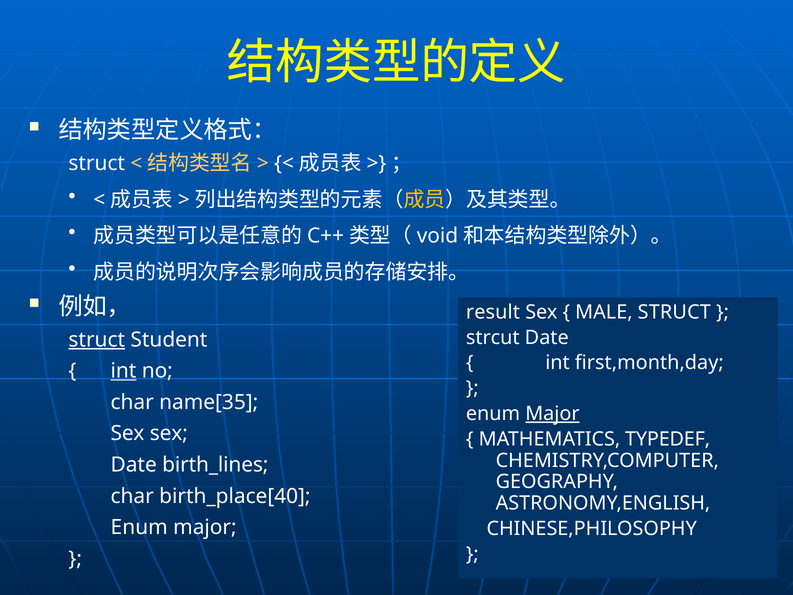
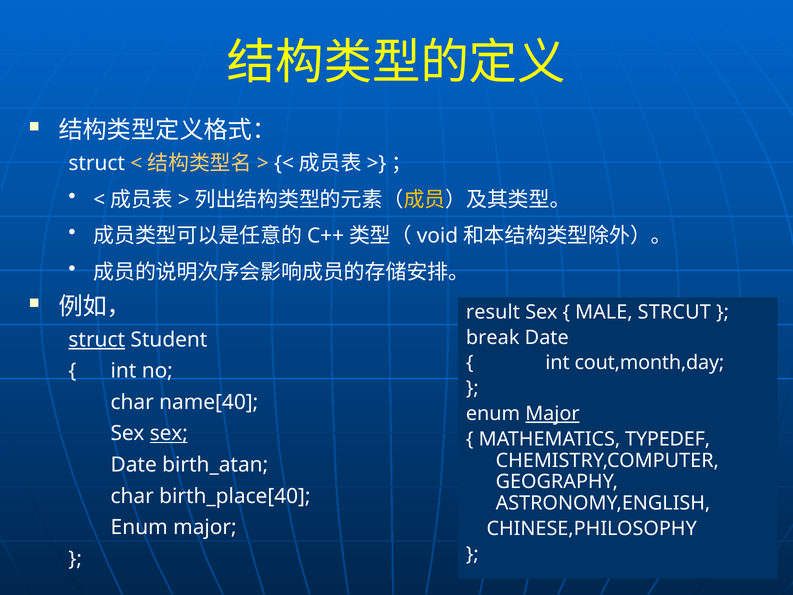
MALE STRUCT: STRUCT -> STRCUT
strcut: strcut -> break
first,month,day: first,month,day -> cout,month,day
int at (124, 371) underline: present -> none
name[35: name[35 -> name[40
sex at (169, 433) underline: none -> present
birth_lines: birth_lines -> birth_atan
